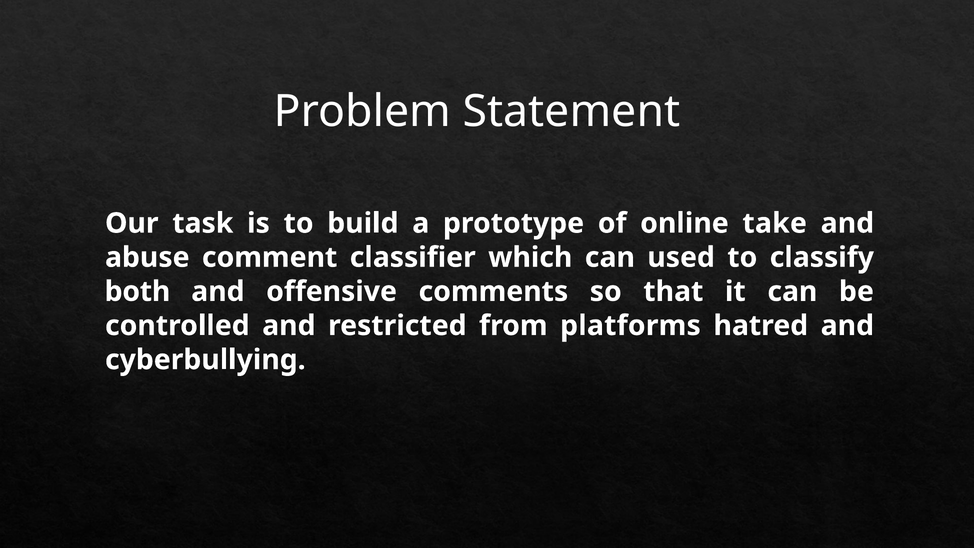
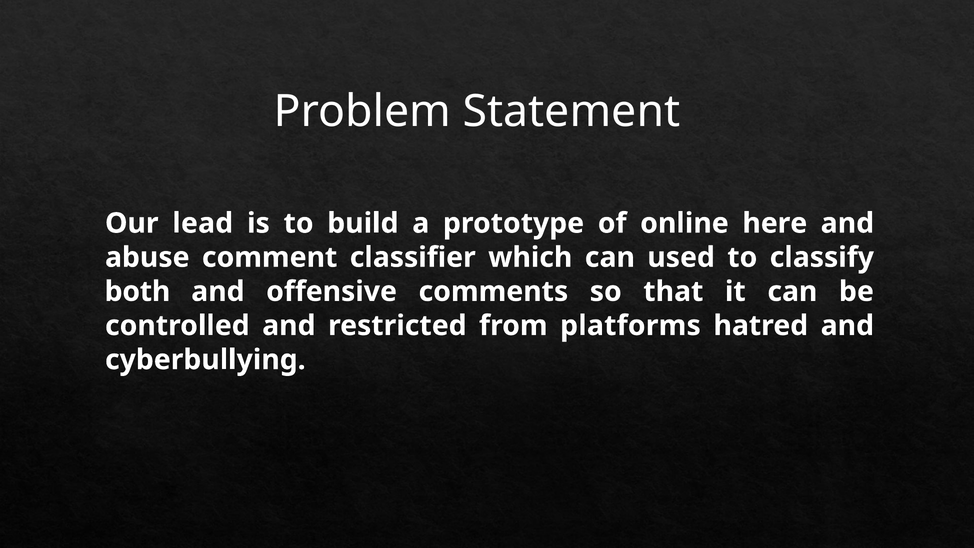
task: task -> lead
take: take -> here
